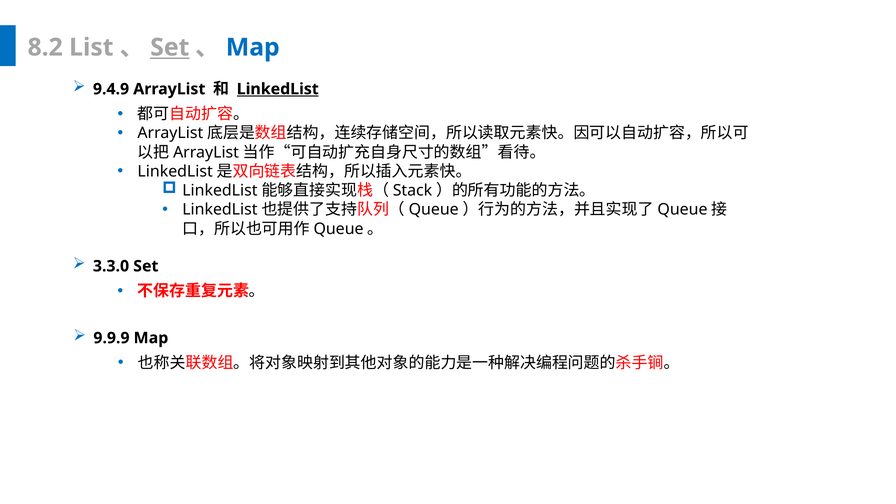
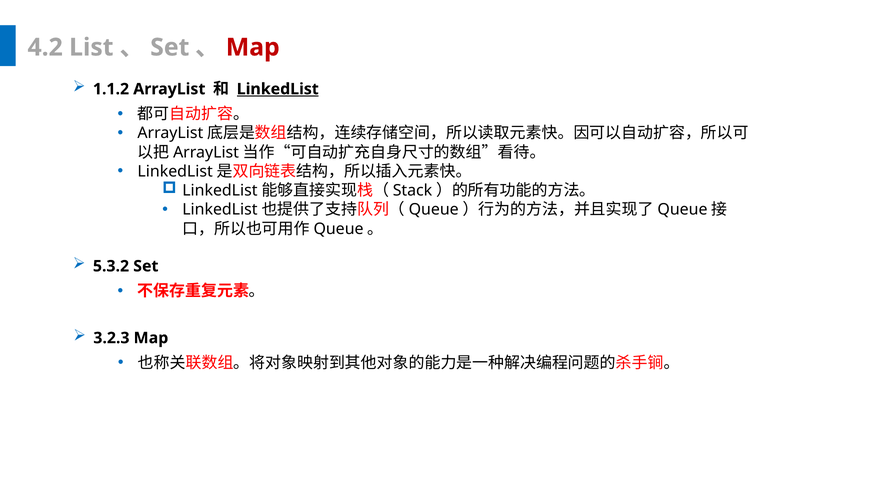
8.2: 8.2 -> 4.2
Set at (170, 47) underline: present -> none
Map at (253, 47) colour: blue -> red
9.4.9: 9.4.9 -> 1.1.2
3.3.0: 3.3.0 -> 5.3.2
9.9.9: 9.9.9 -> 3.2.3
